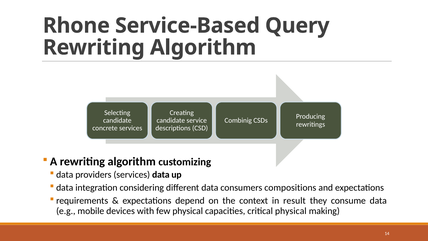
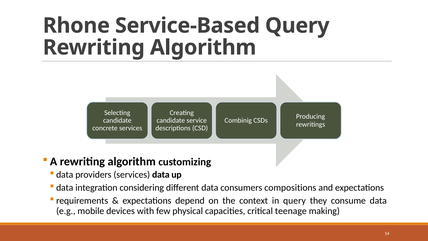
in result: result -> query
critical physical: physical -> teenage
